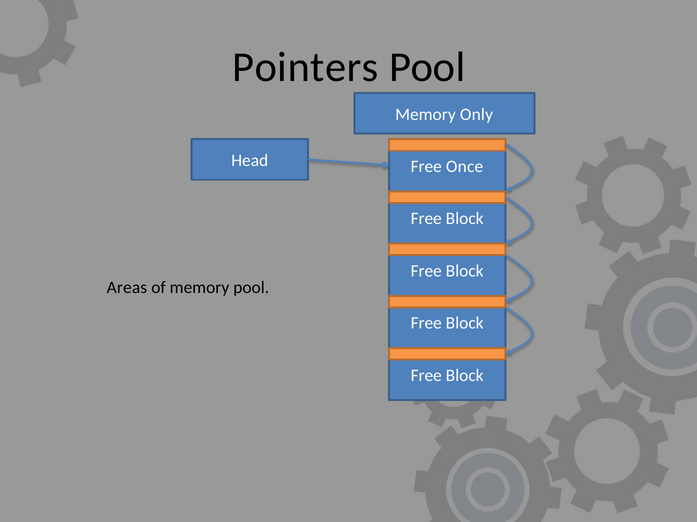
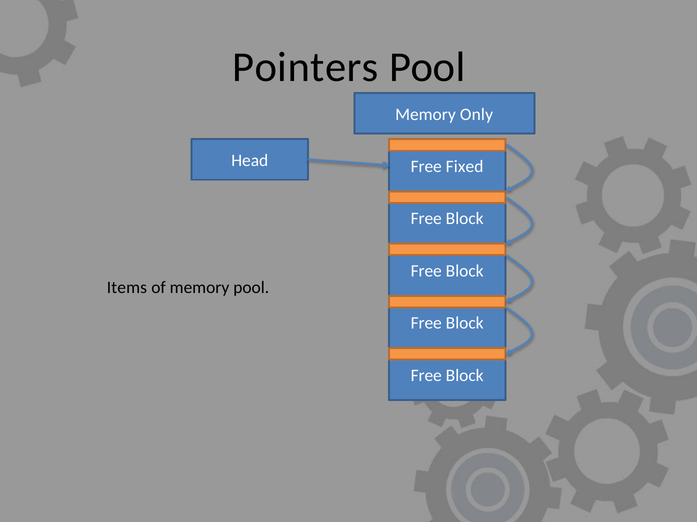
Once: Once -> Fixed
Areas: Areas -> Items
